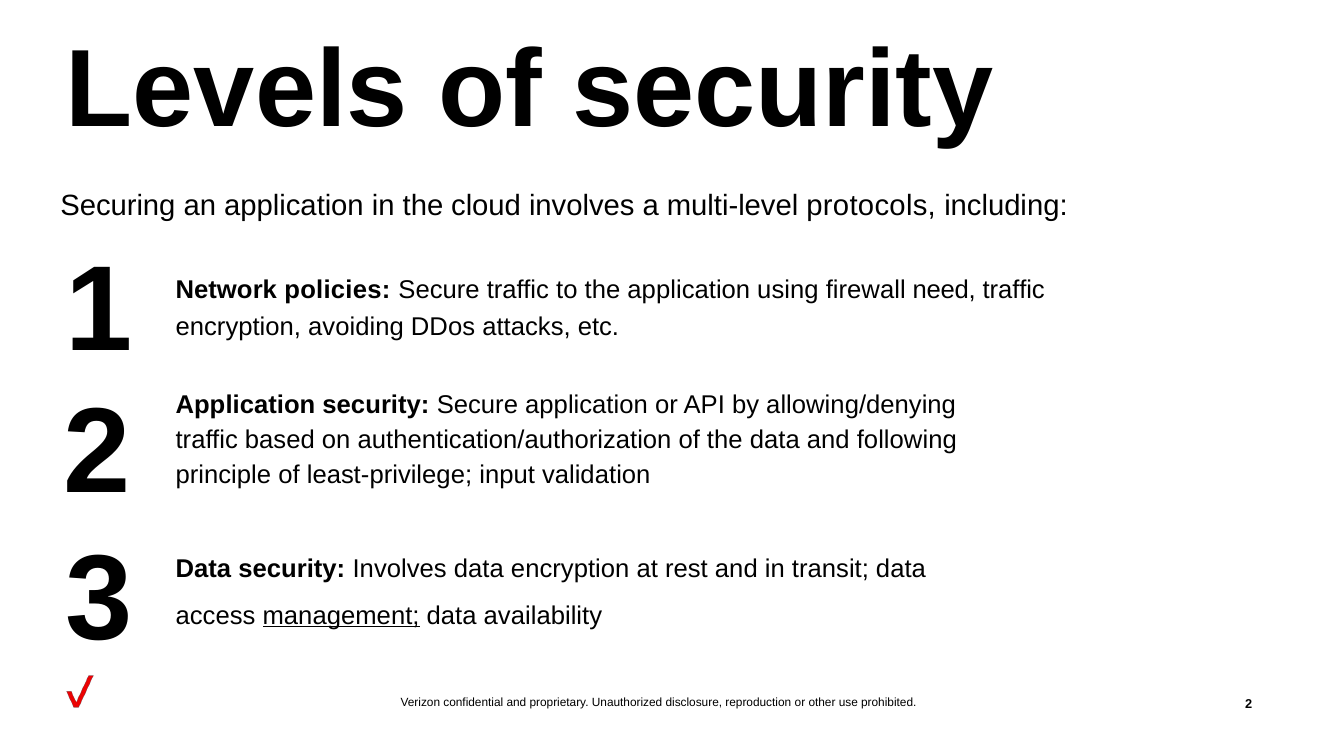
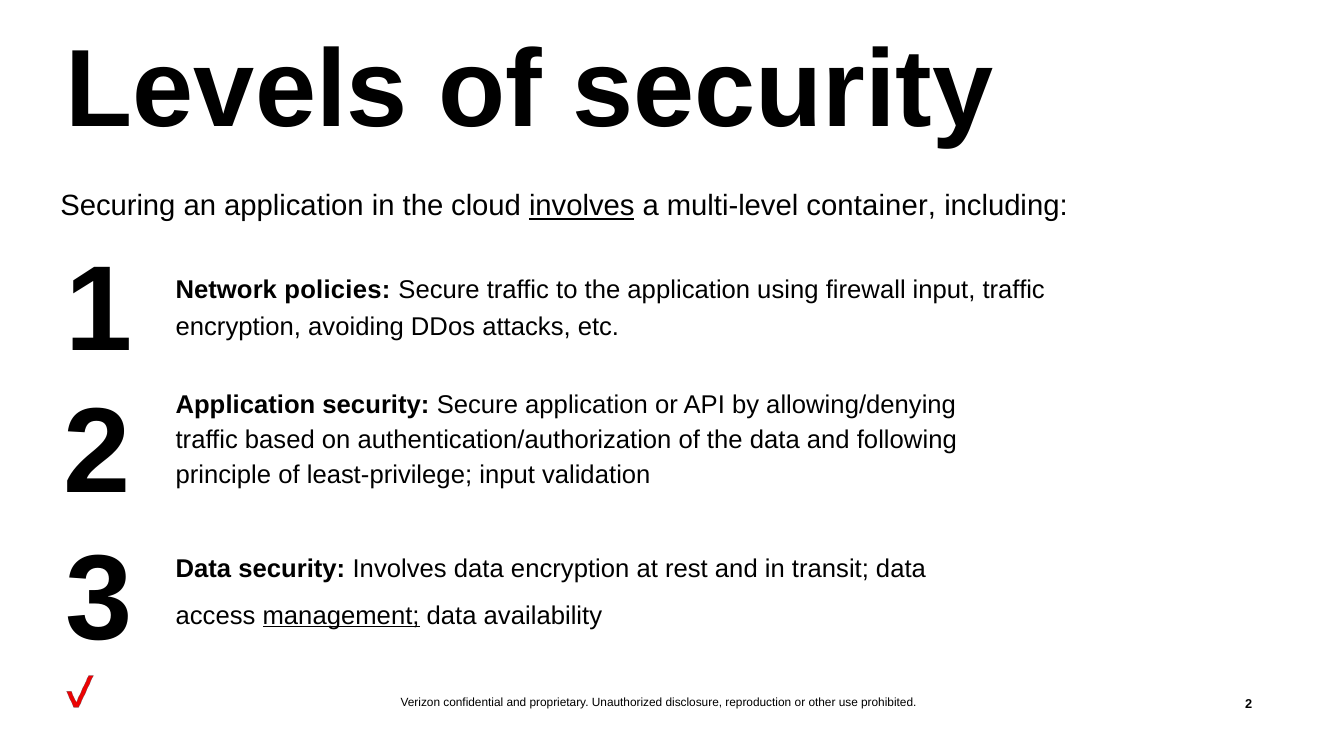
involves at (582, 206) underline: none -> present
protocols: protocols -> container
firewall need: need -> input
